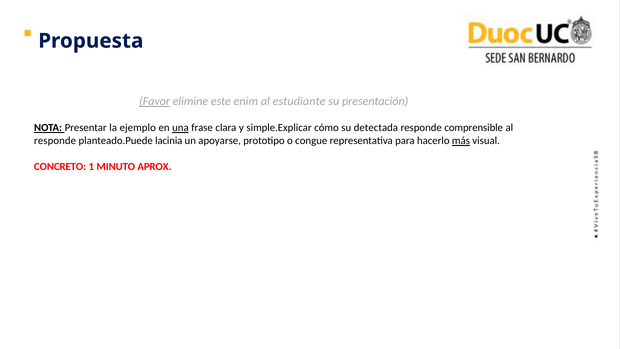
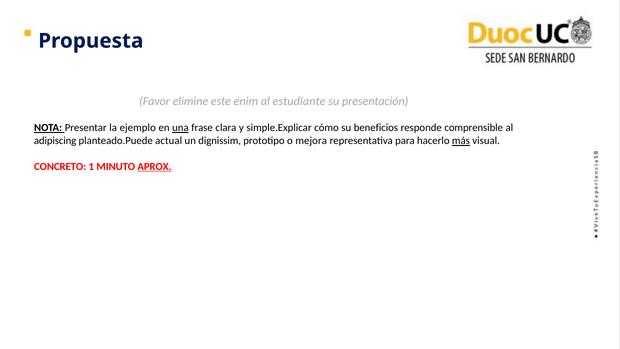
Favor underline: present -> none
detectada: detectada -> beneficios
responde at (55, 141): responde -> adipiscing
lacinia: lacinia -> actual
apoyarse: apoyarse -> dignissim
congue: congue -> mejora
APROX underline: none -> present
